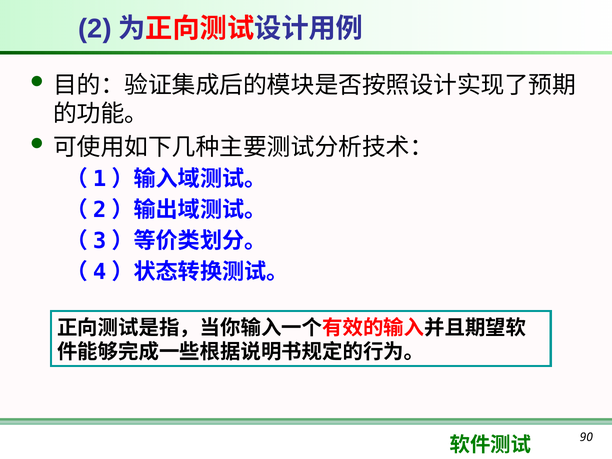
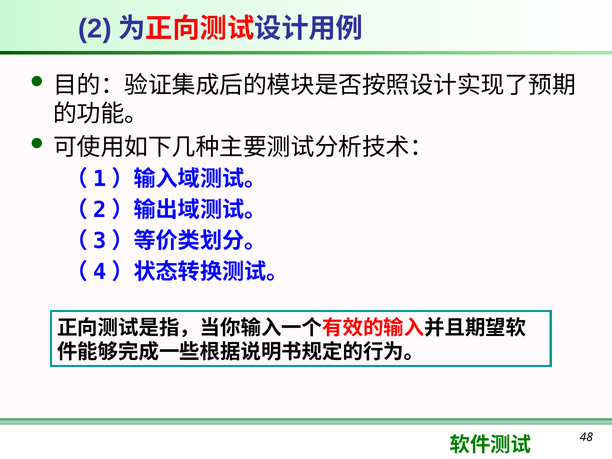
90: 90 -> 48
